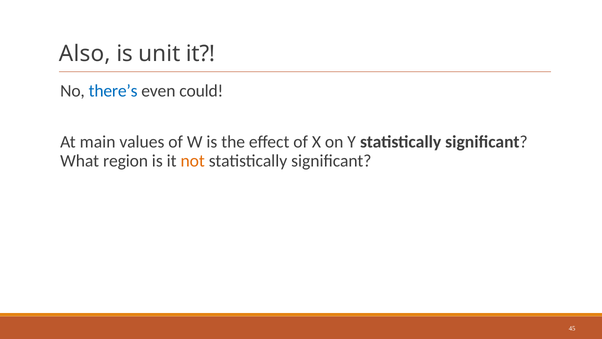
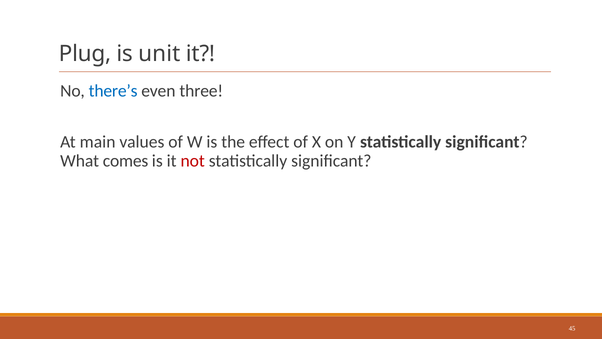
Also: Also -> Plug
could: could -> three
region: region -> comes
not colour: orange -> red
